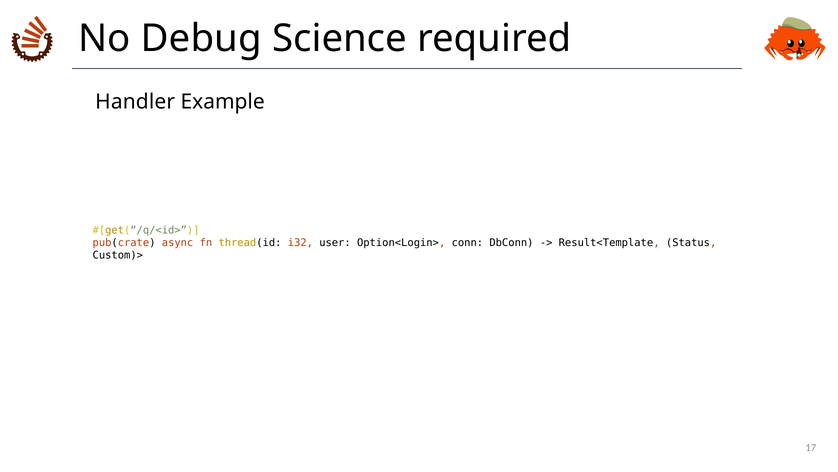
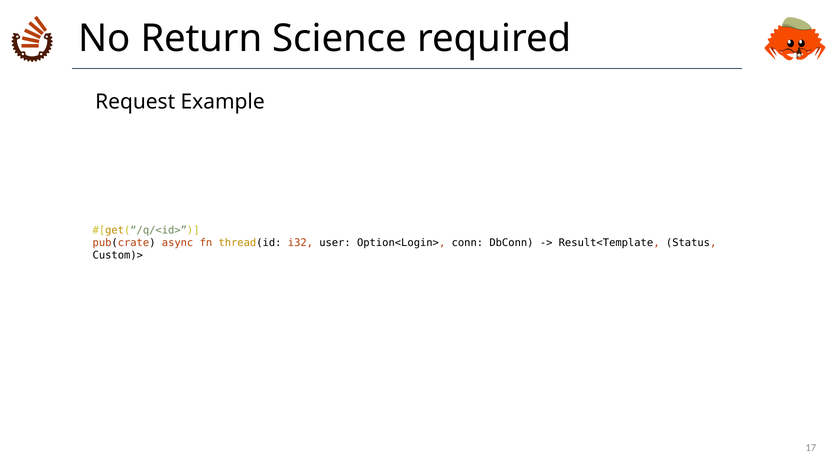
Debug: Debug -> Return
Handler: Handler -> Request
